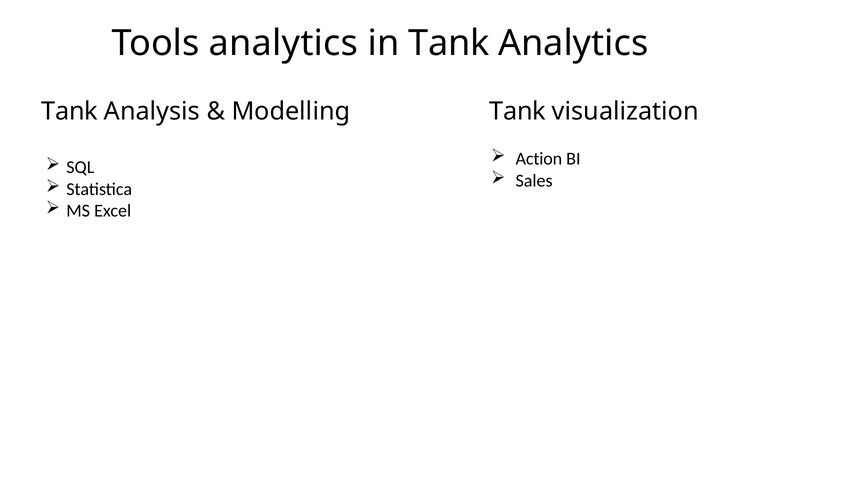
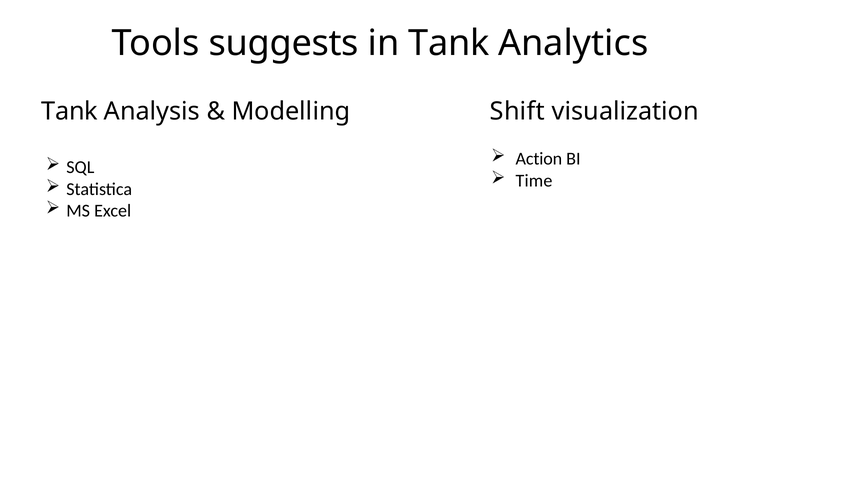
Tools analytics: analytics -> suggests
Tank at (518, 111): Tank -> Shift
Sales: Sales -> Time
